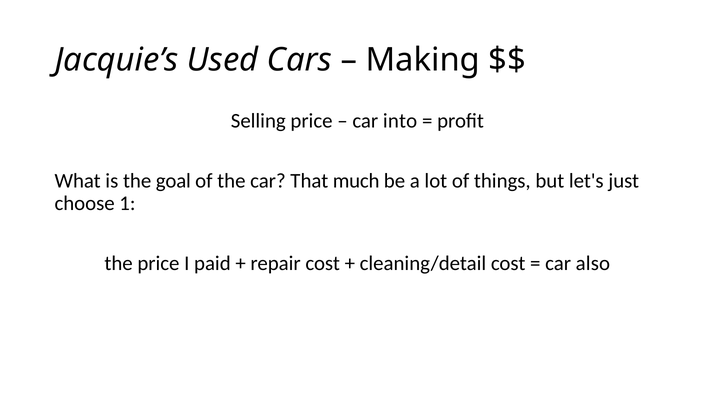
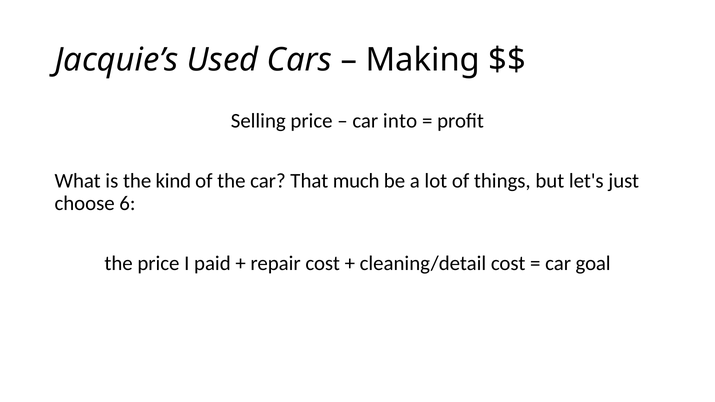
goal: goal -> kind
1: 1 -> 6
also: also -> goal
